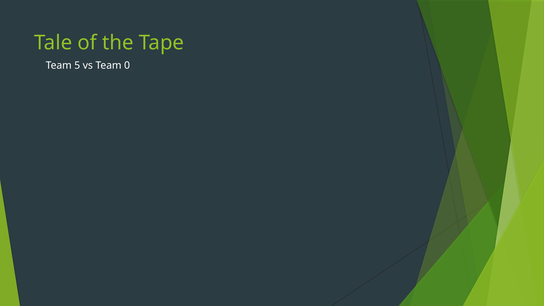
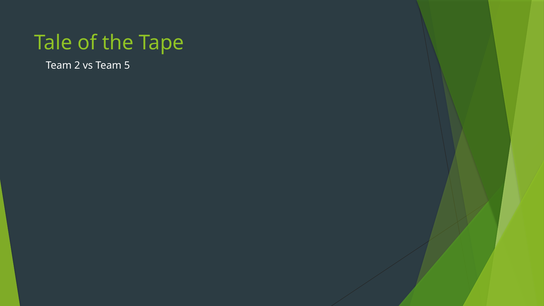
5: 5 -> 2
0: 0 -> 5
